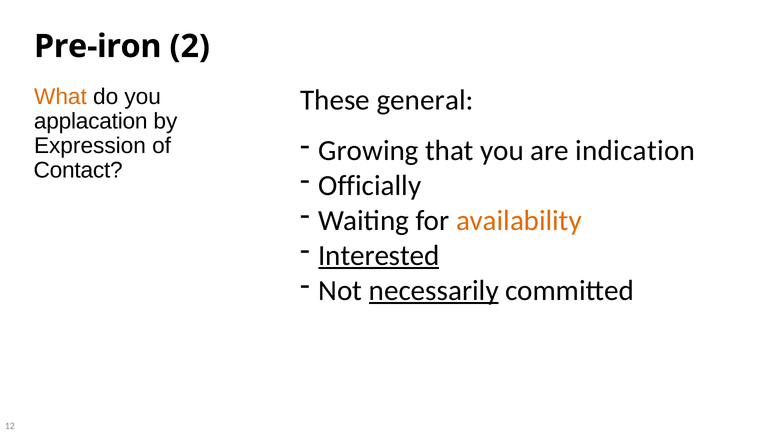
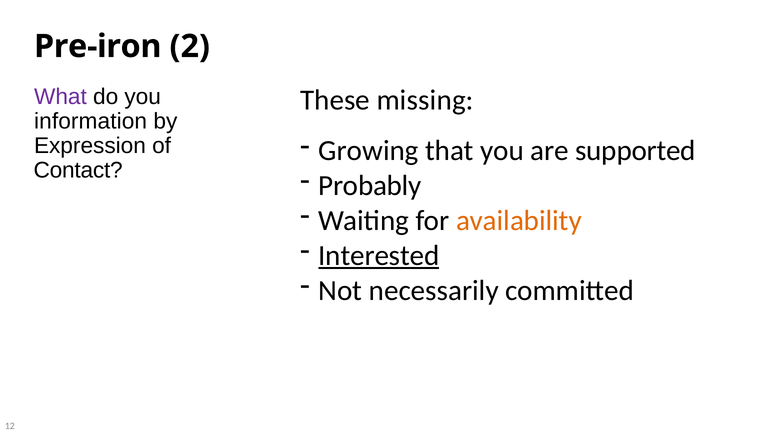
What colour: orange -> purple
general: general -> missing
applacation: applacation -> information
indication: indication -> supported
Officially: Officially -> Probably
necessarily underline: present -> none
